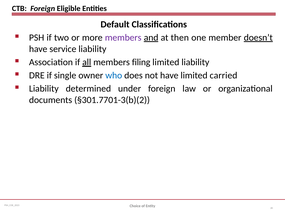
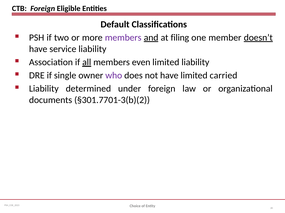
then: then -> filing
filing: filing -> even
who colour: blue -> purple
